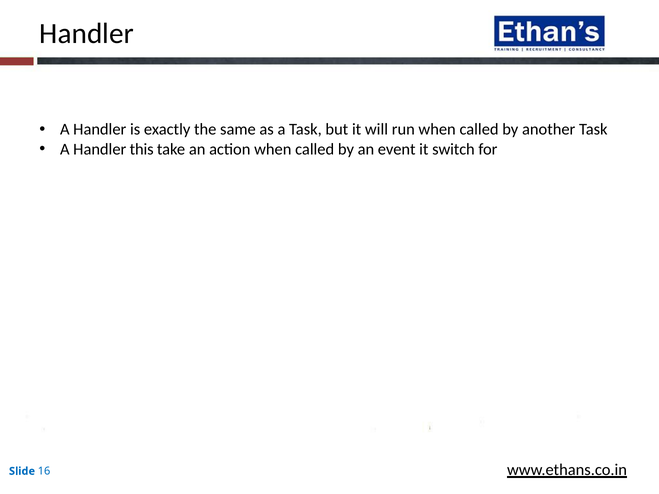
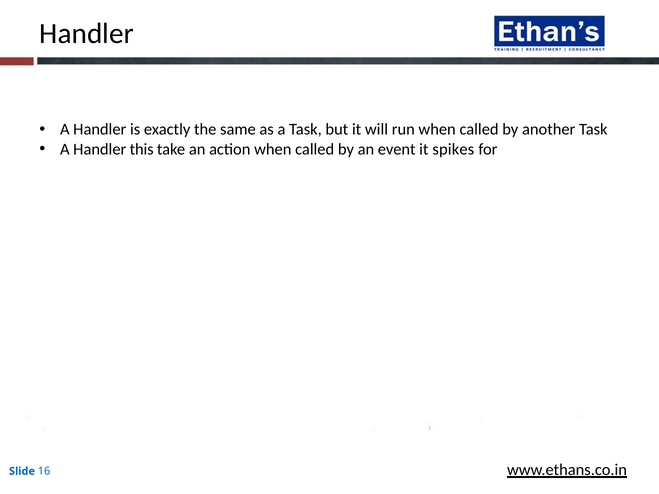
switch: switch -> spikes
